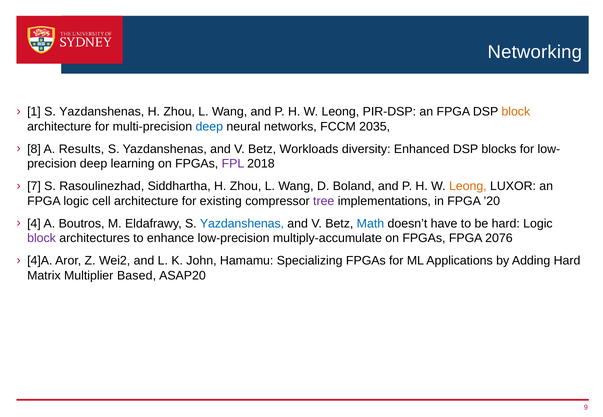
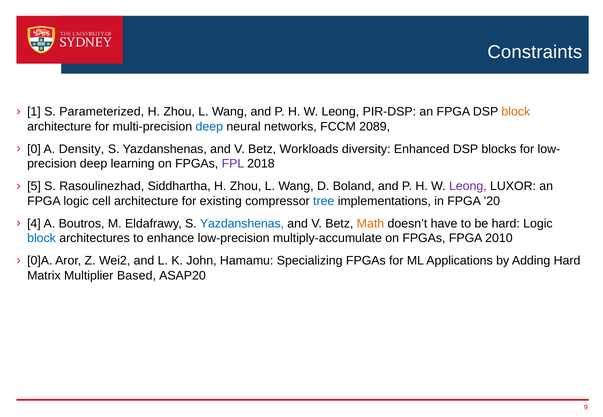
Networking: Networking -> Constraints
1 S Yazdanshenas: Yazdanshenas -> Parameterized
2035: 2035 -> 2089
8: 8 -> 0
Results: Results -> Density
7: 7 -> 5
Leong at (468, 186) colour: orange -> purple
tree colour: purple -> blue
Math colour: blue -> orange
block at (42, 239) colour: purple -> blue
2076: 2076 -> 2010
4]A: 4]A -> 0]A
